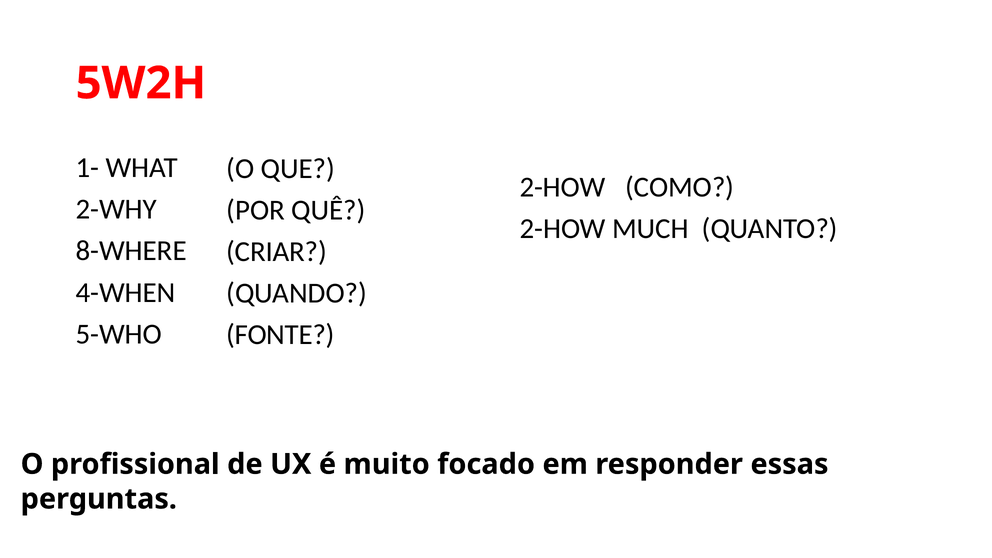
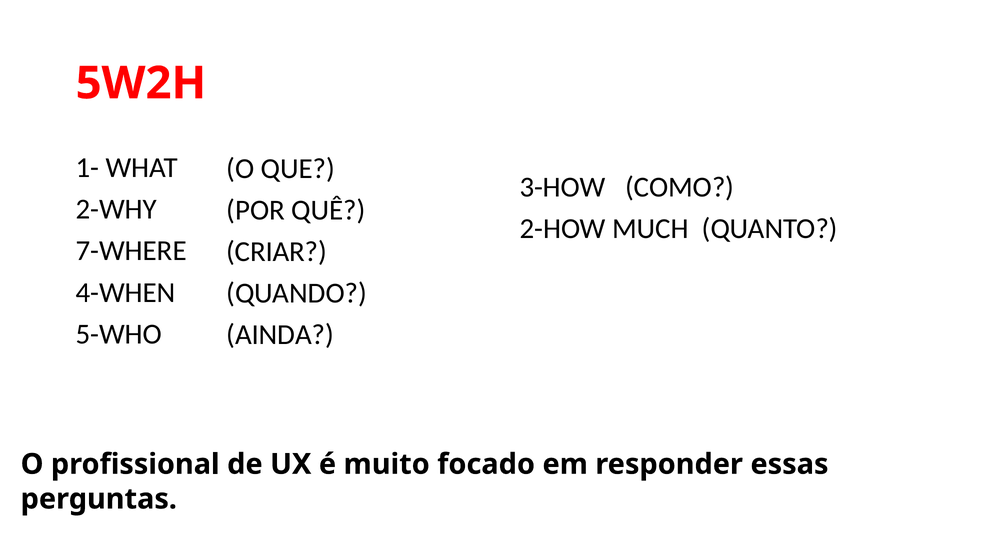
2-HOW at (563, 187): 2-HOW -> 3-HOW
8-WHERE: 8-WHERE -> 7-WHERE
FONTE: FONTE -> AINDA
